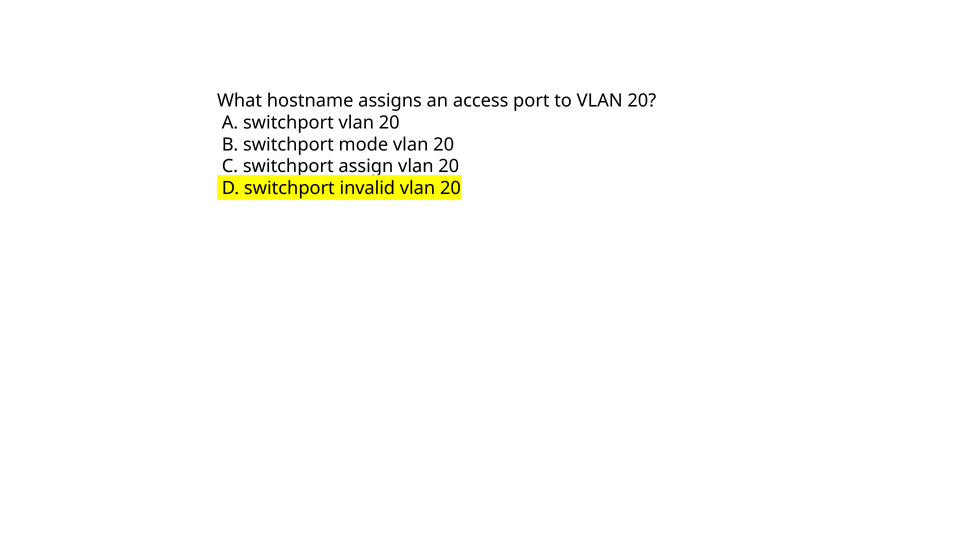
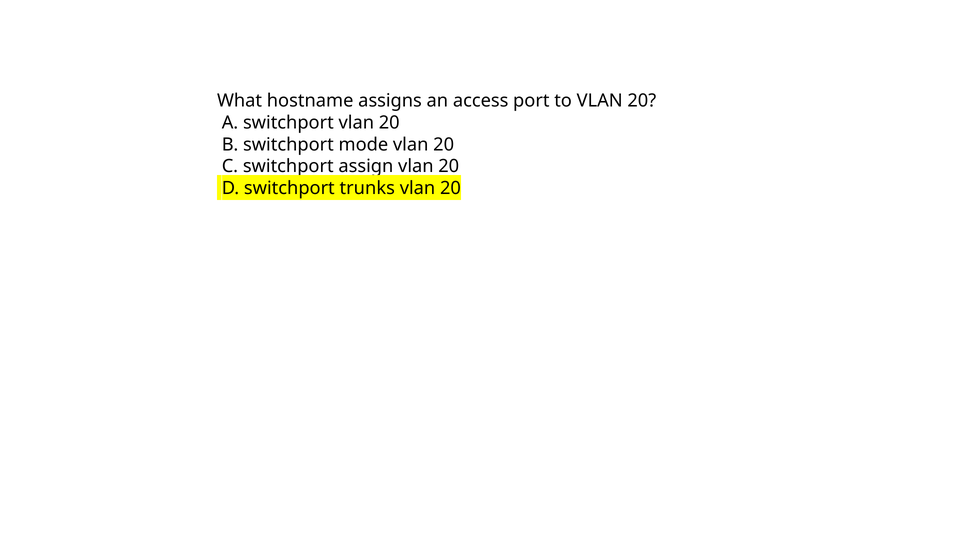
invalid: invalid -> trunks
